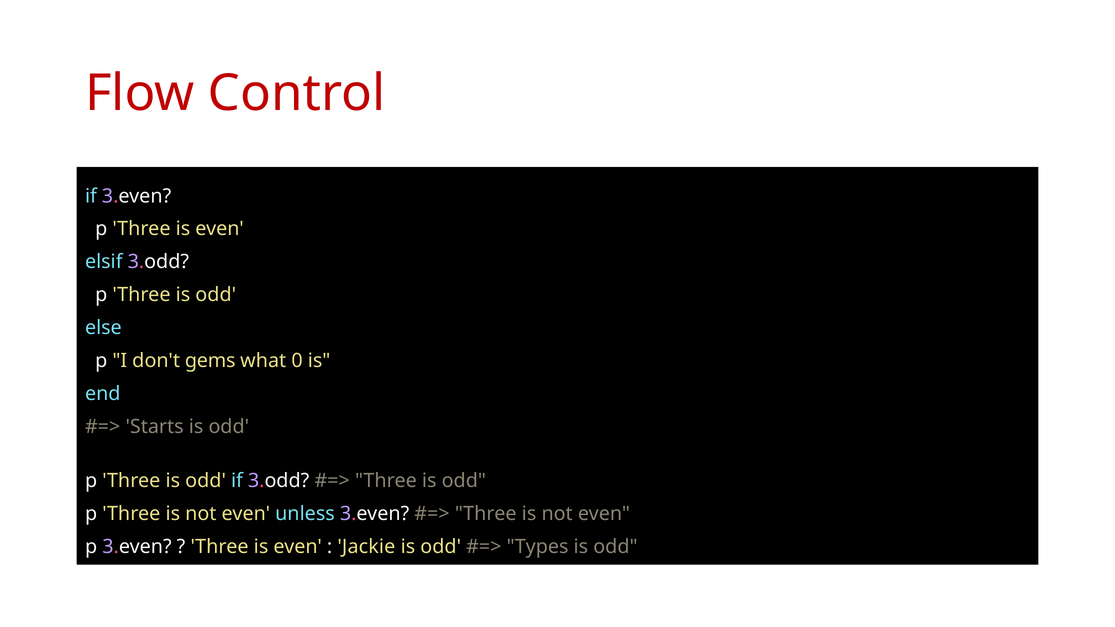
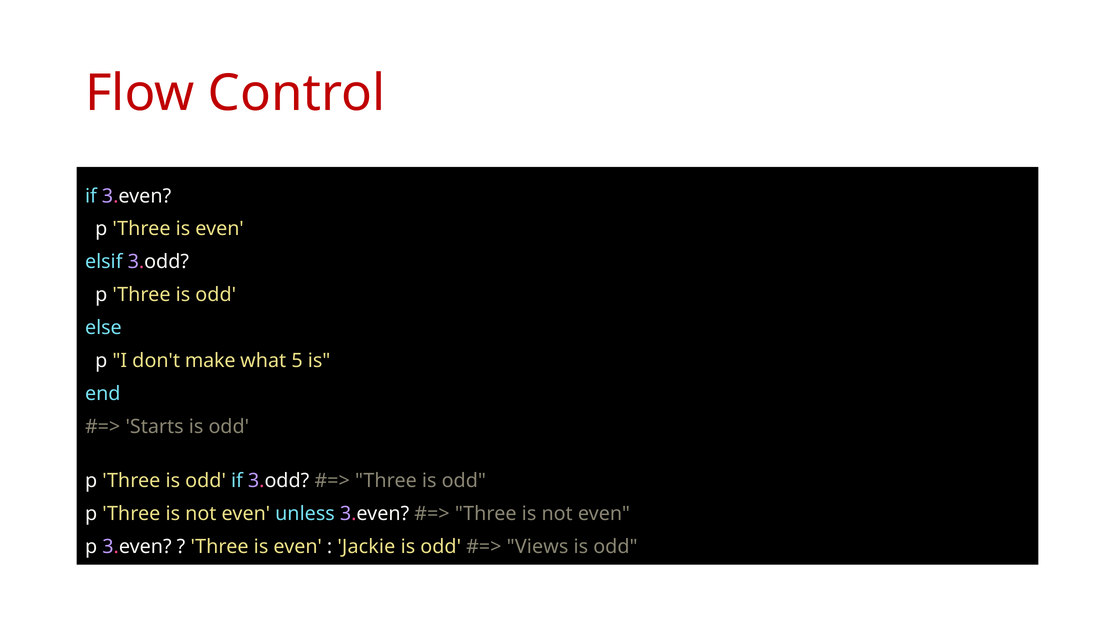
gems: gems -> make
0: 0 -> 5
Types: Types -> Views
